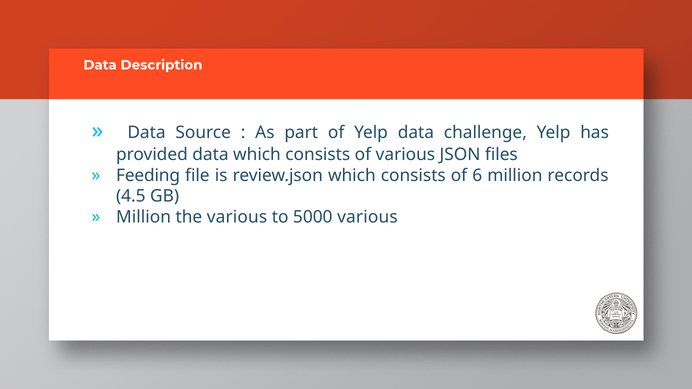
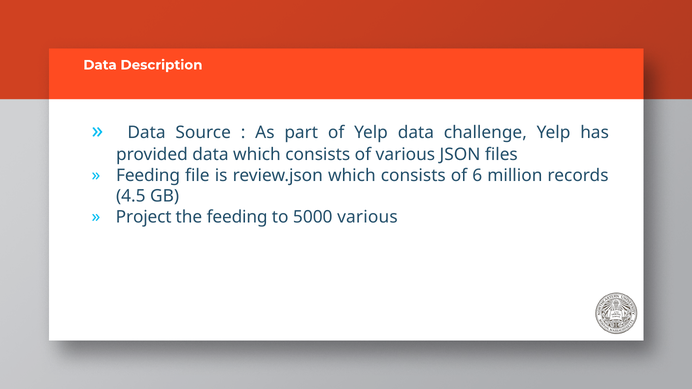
Million at (144, 217): Million -> Project
the various: various -> feeding
